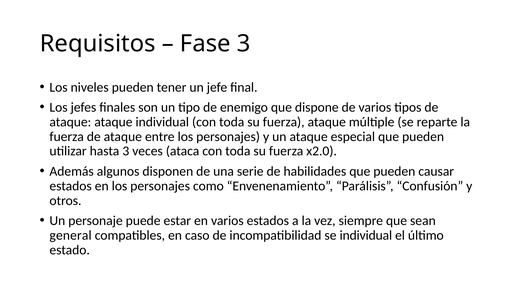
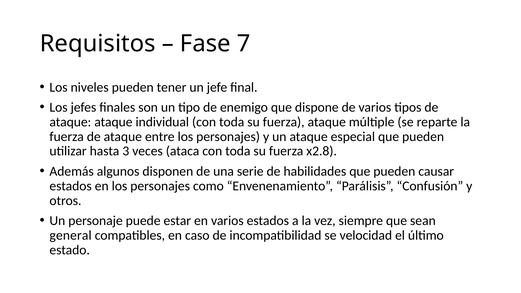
Fase 3: 3 -> 7
x2.0: x2.0 -> x2.8
se individual: individual -> velocidad
